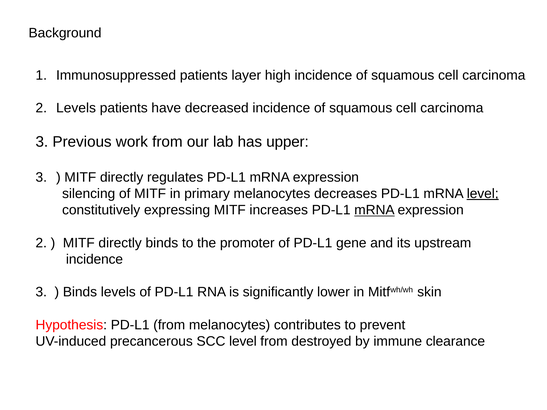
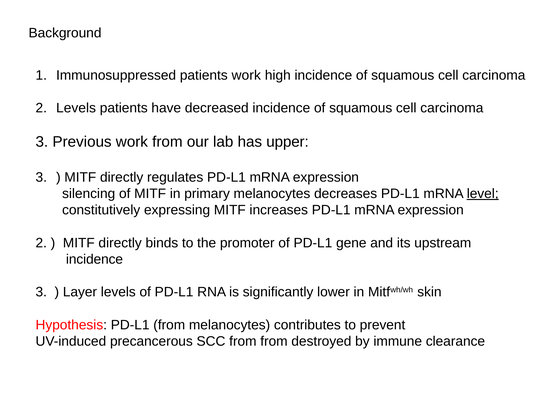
patients layer: layer -> work
mRNA at (374, 210) underline: present -> none
Binds at (80, 292): Binds -> Layer
SCC level: level -> from
